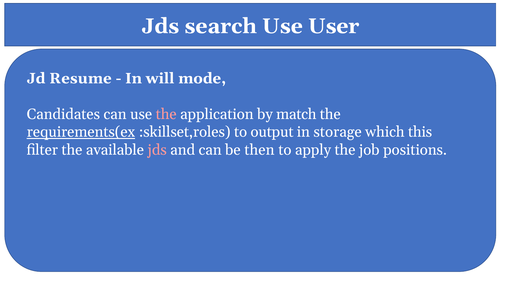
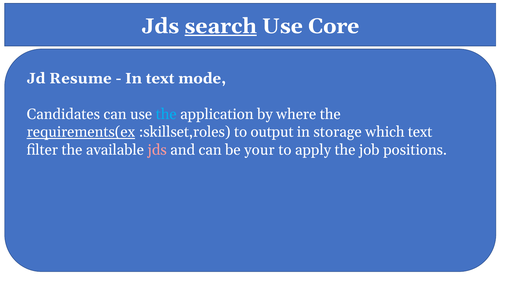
search underline: none -> present
User: User -> Core
In will: will -> text
the at (166, 114) colour: pink -> light blue
match: match -> where
which this: this -> text
then: then -> your
